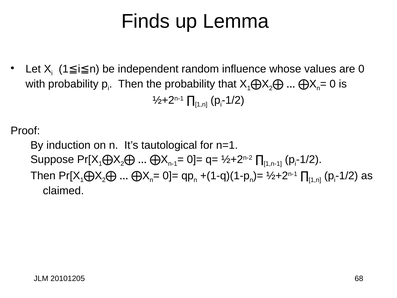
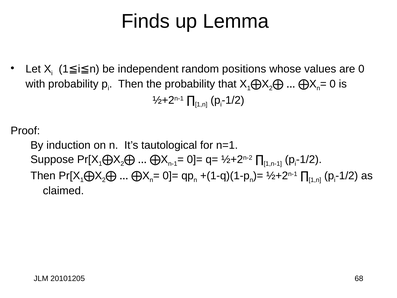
influence: influence -> positions
